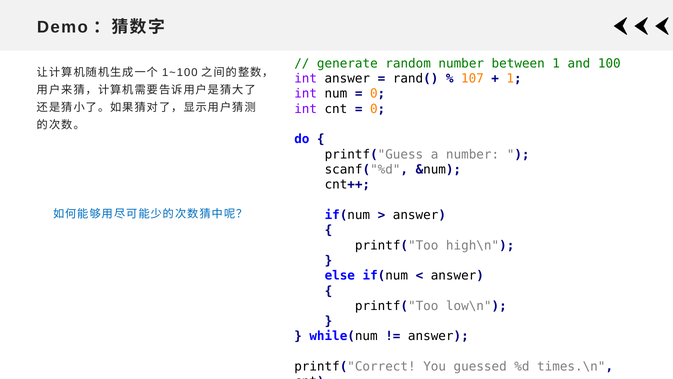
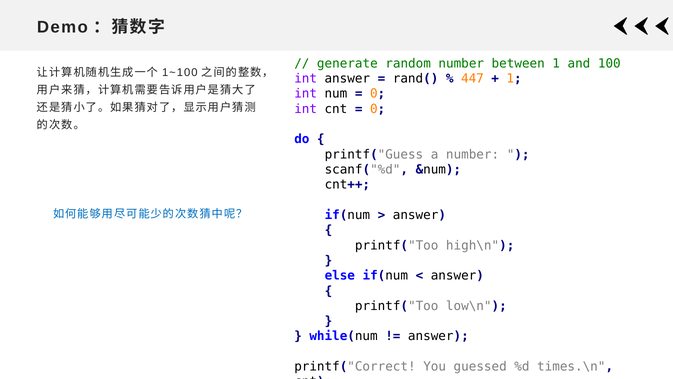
107: 107 -> 447
